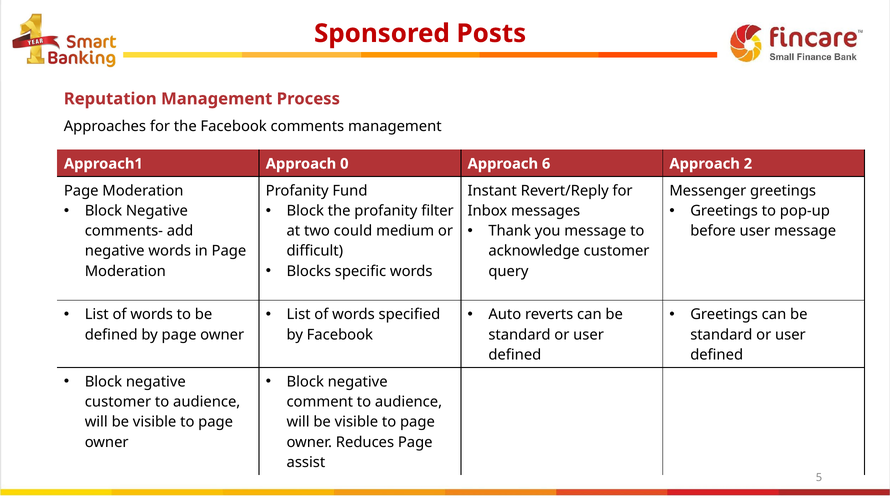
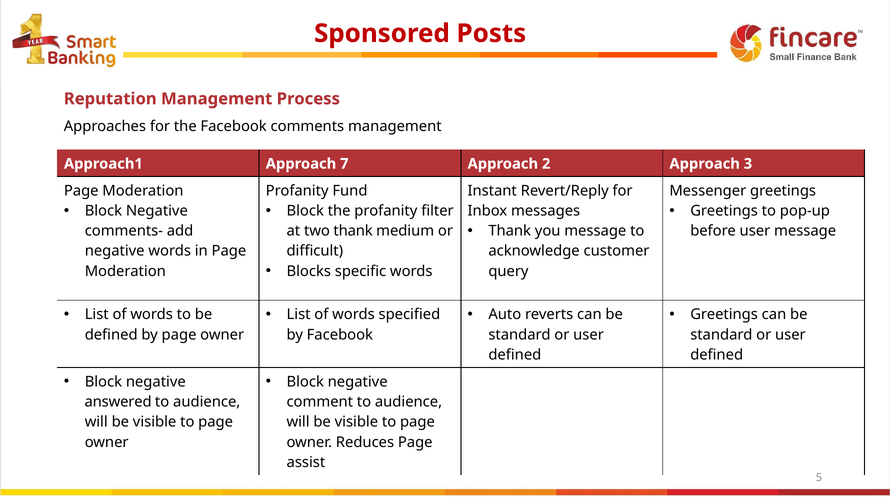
0: 0 -> 7
6: 6 -> 2
2: 2 -> 3
two could: could -> thank
customer at (118, 402): customer -> answered
